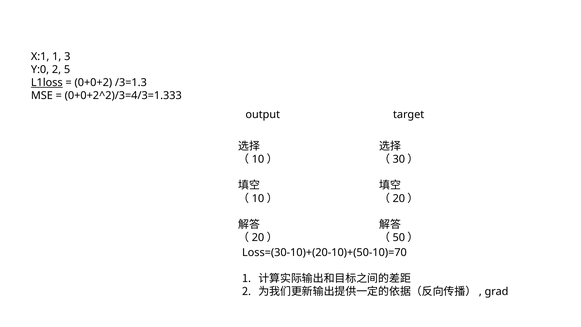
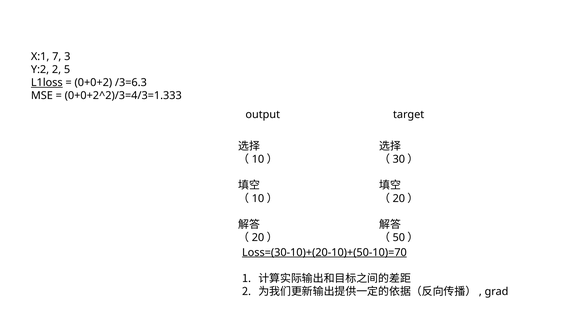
X:1 1: 1 -> 7
Y:0: Y:0 -> Y:2
/3=1.3: /3=1.3 -> /3=6.3
Loss=(30-10)+(20-10)+(50-10)=70 underline: none -> present
